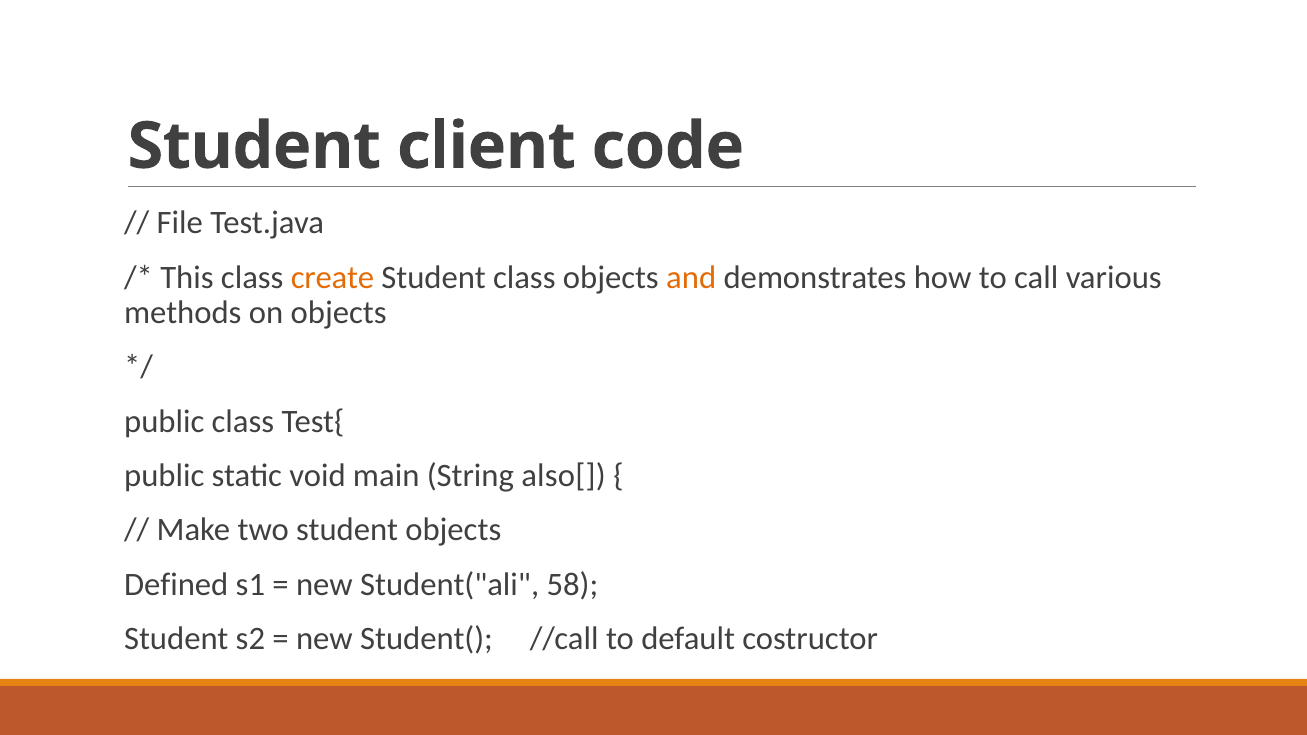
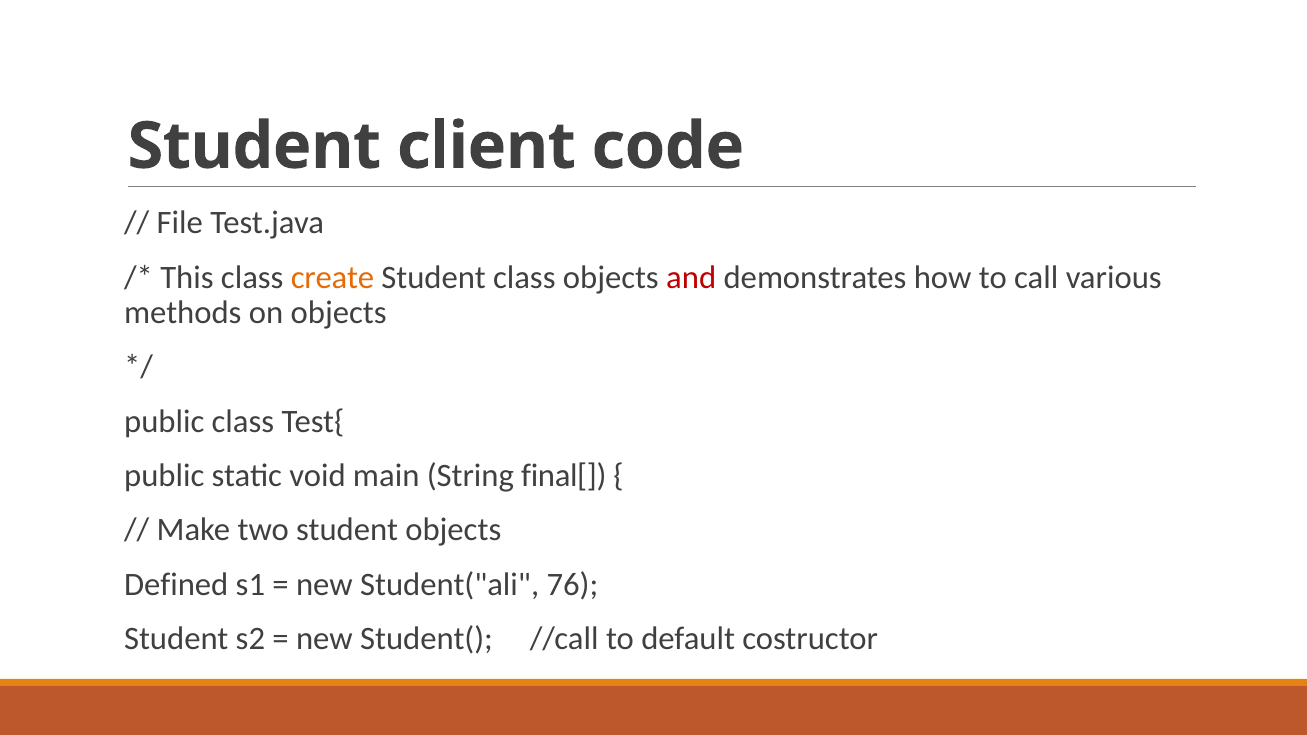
and colour: orange -> red
also[: also[ -> final[
58: 58 -> 76
